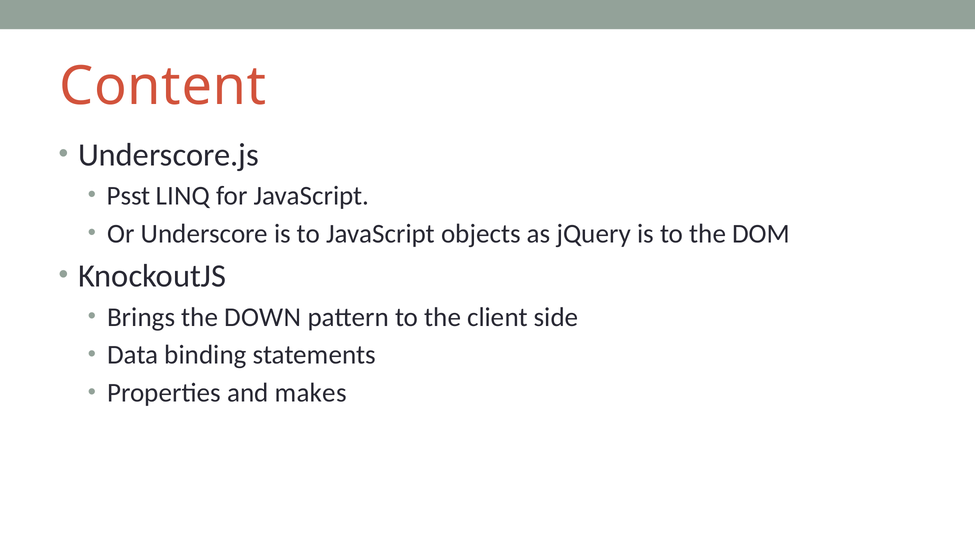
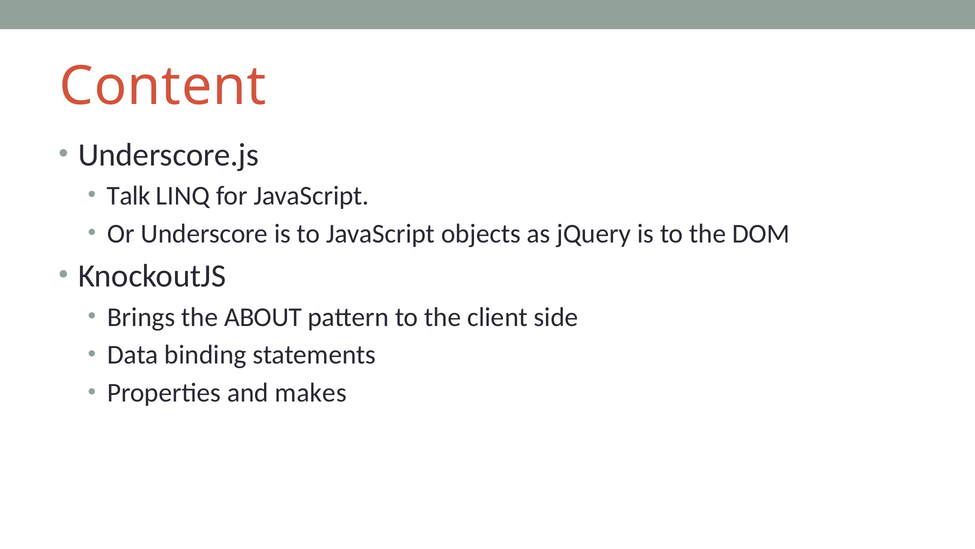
Psst: Psst -> Talk
DOWN: DOWN -> ABOUT
